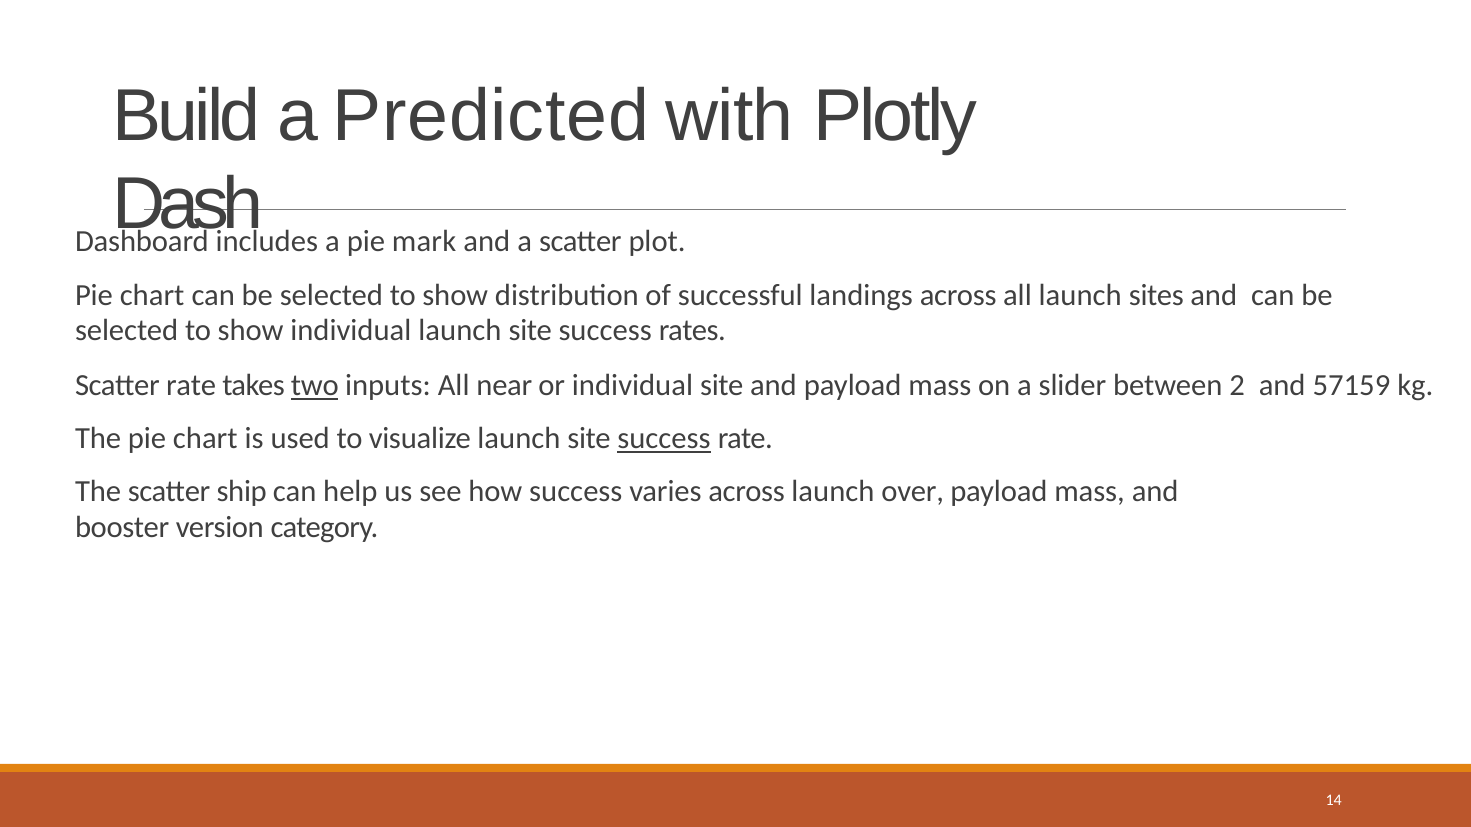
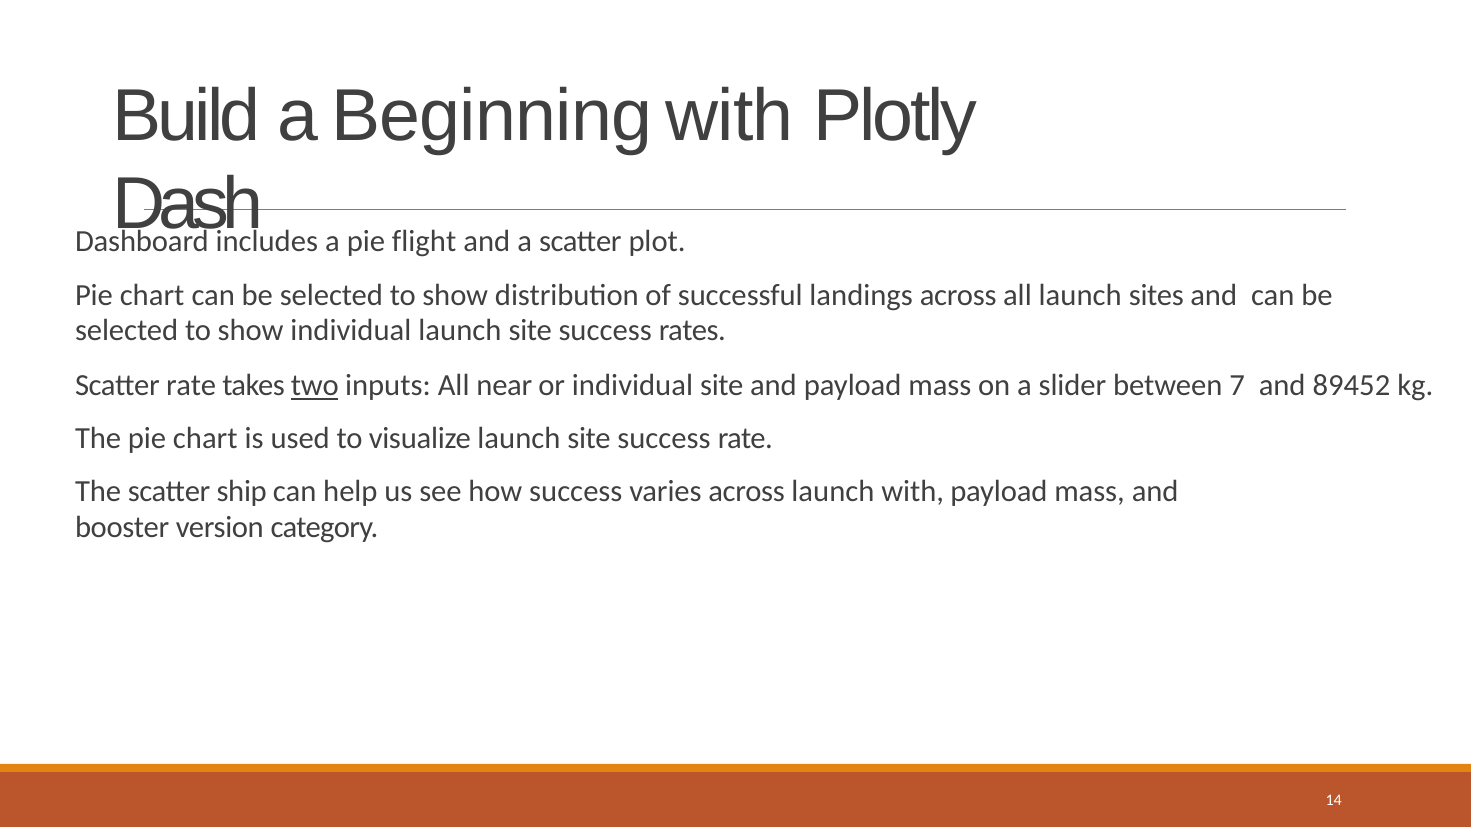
Predicted: Predicted -> Beginning
mark: mark -> flight
2: 2 -> 7
57159: 57159 -> 89452
success at (664, 439) underline: present -> none
launch over: over -> with
